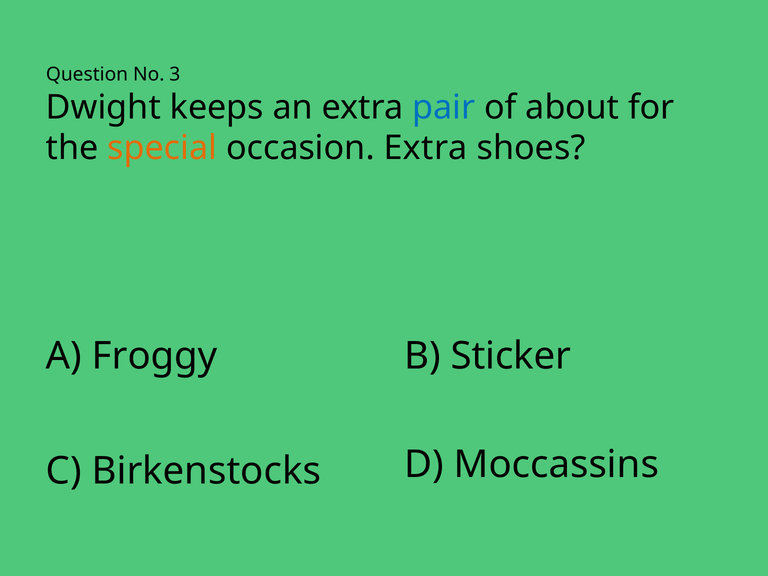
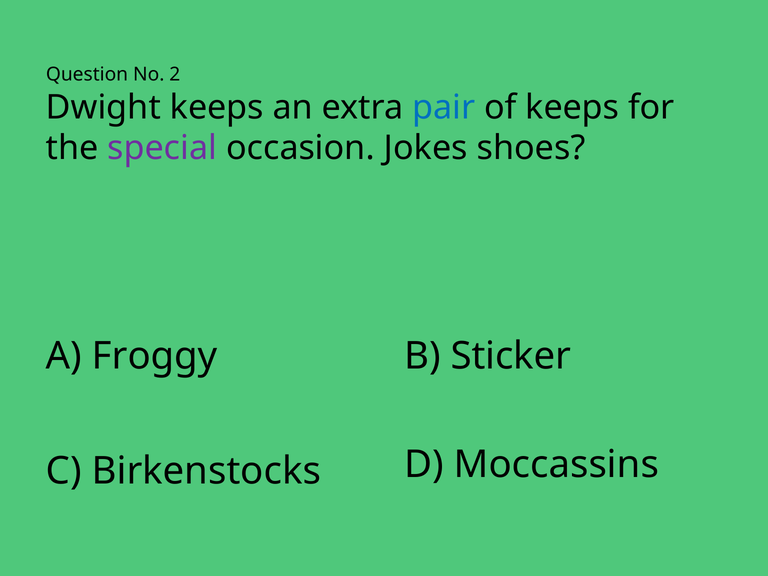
3: 3 -> 2
of about: about -> keeps
special colour: orange -> purple
occasion Extra: Extra -> Jokes
